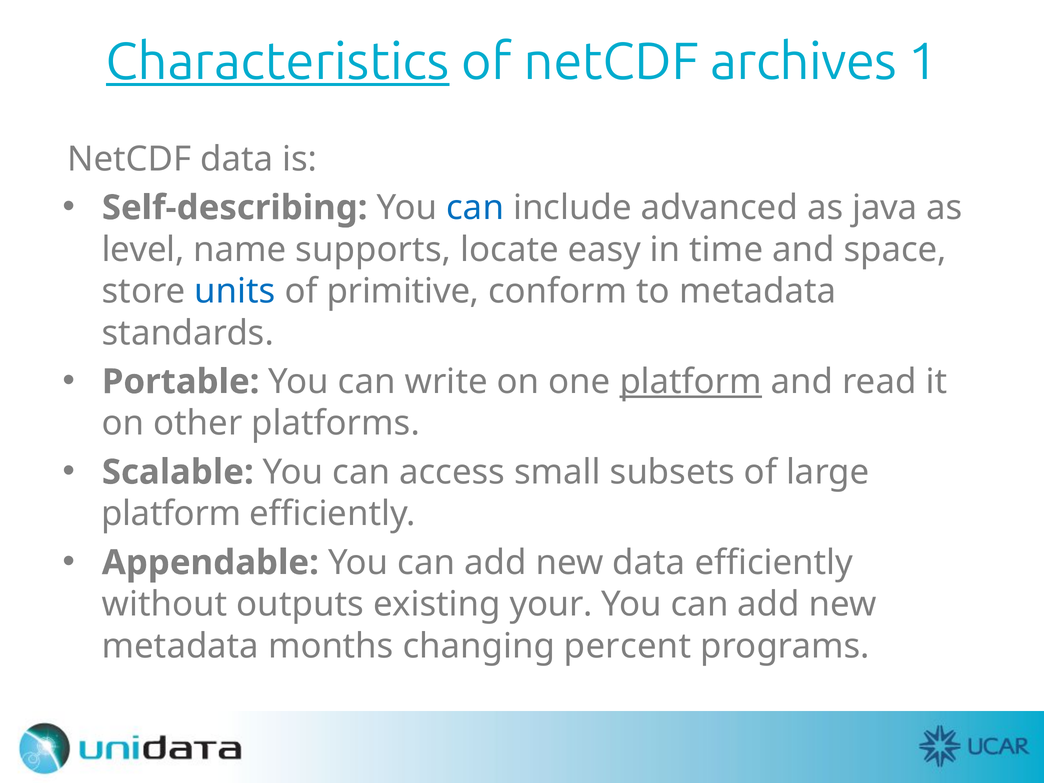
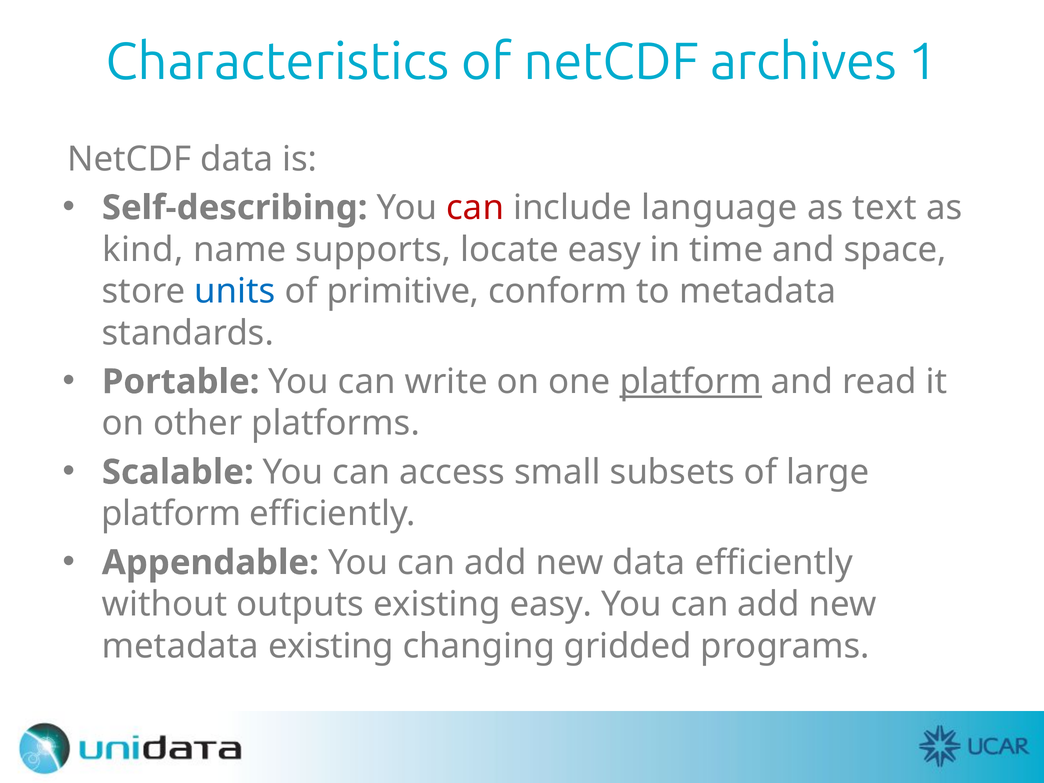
Characteristics underline: present -> none
can at (475, 208) colour: blue -> red
advanced: advanced -> language
java: java -> text
level: level -> kind
existing your: your -> easy
metadata months: months -> existing
percent: percent -> gridded
